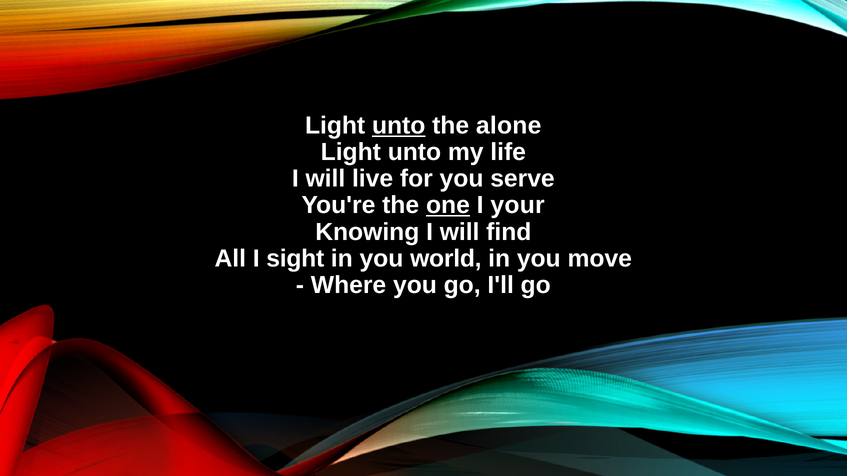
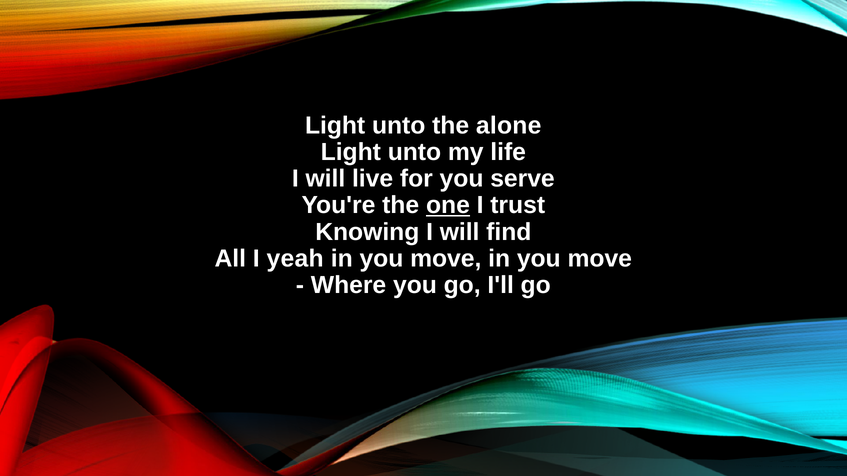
unto at (399, 126) underline: present -> none
your: your -> trust
sight: sight -> yeah
world at (446, 259): world -> move
